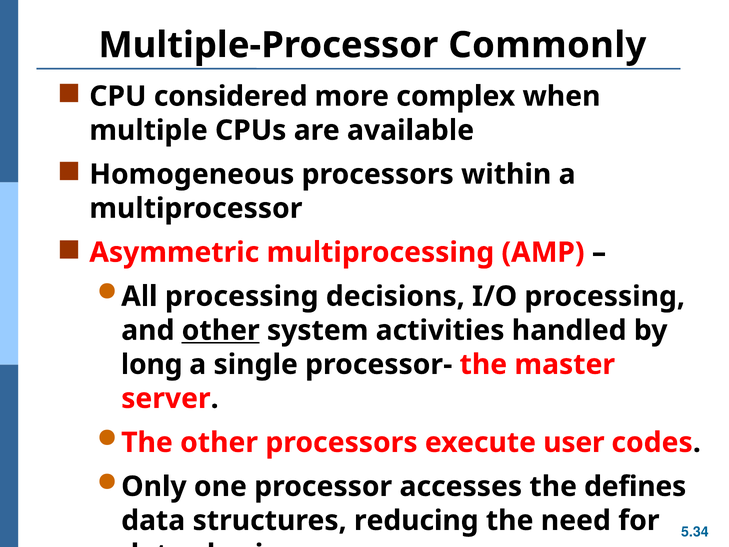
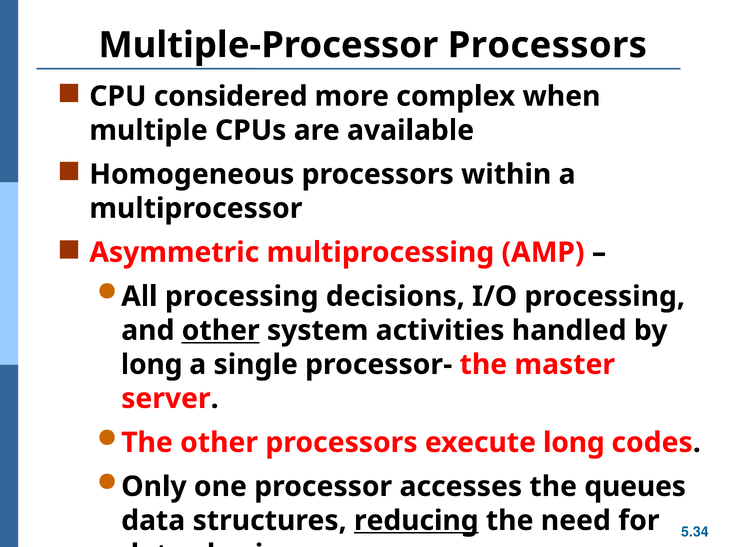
Multiple-Processor Commonly: Commonly -> Processors
execute user: user -> long
defines: defines -> queues
reducing underline: none -> present
